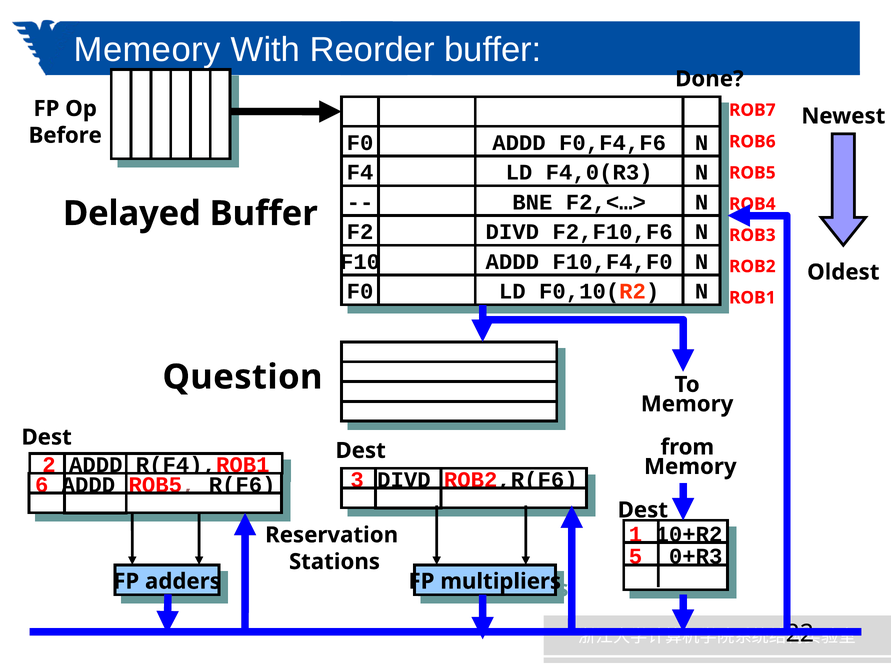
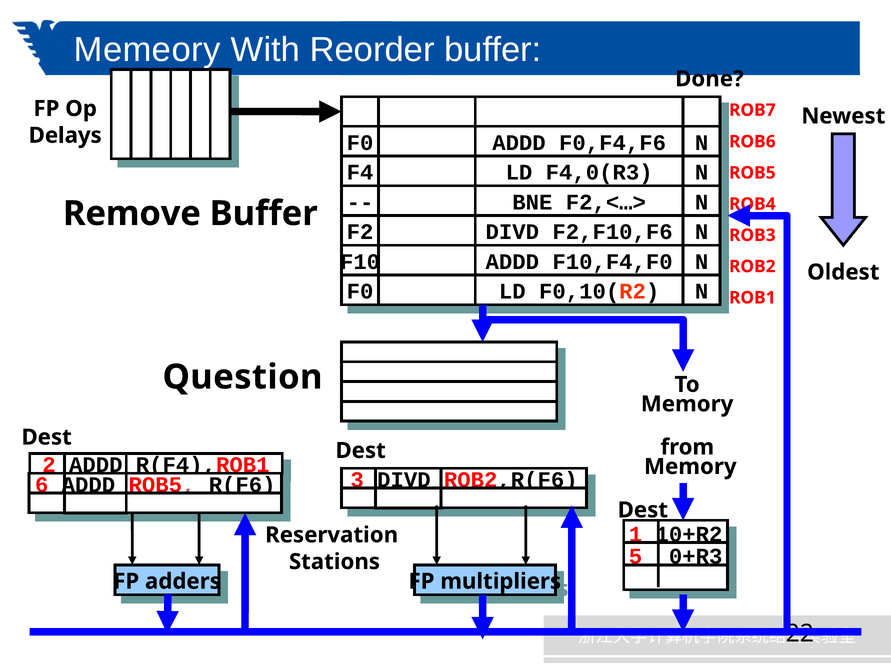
Before: Before -> Delays
Delayed: Delayed -> Remove
